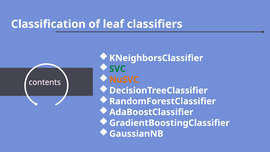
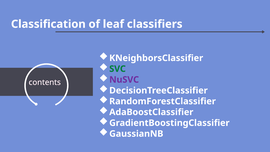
NuSVC colour: orange -> purple
